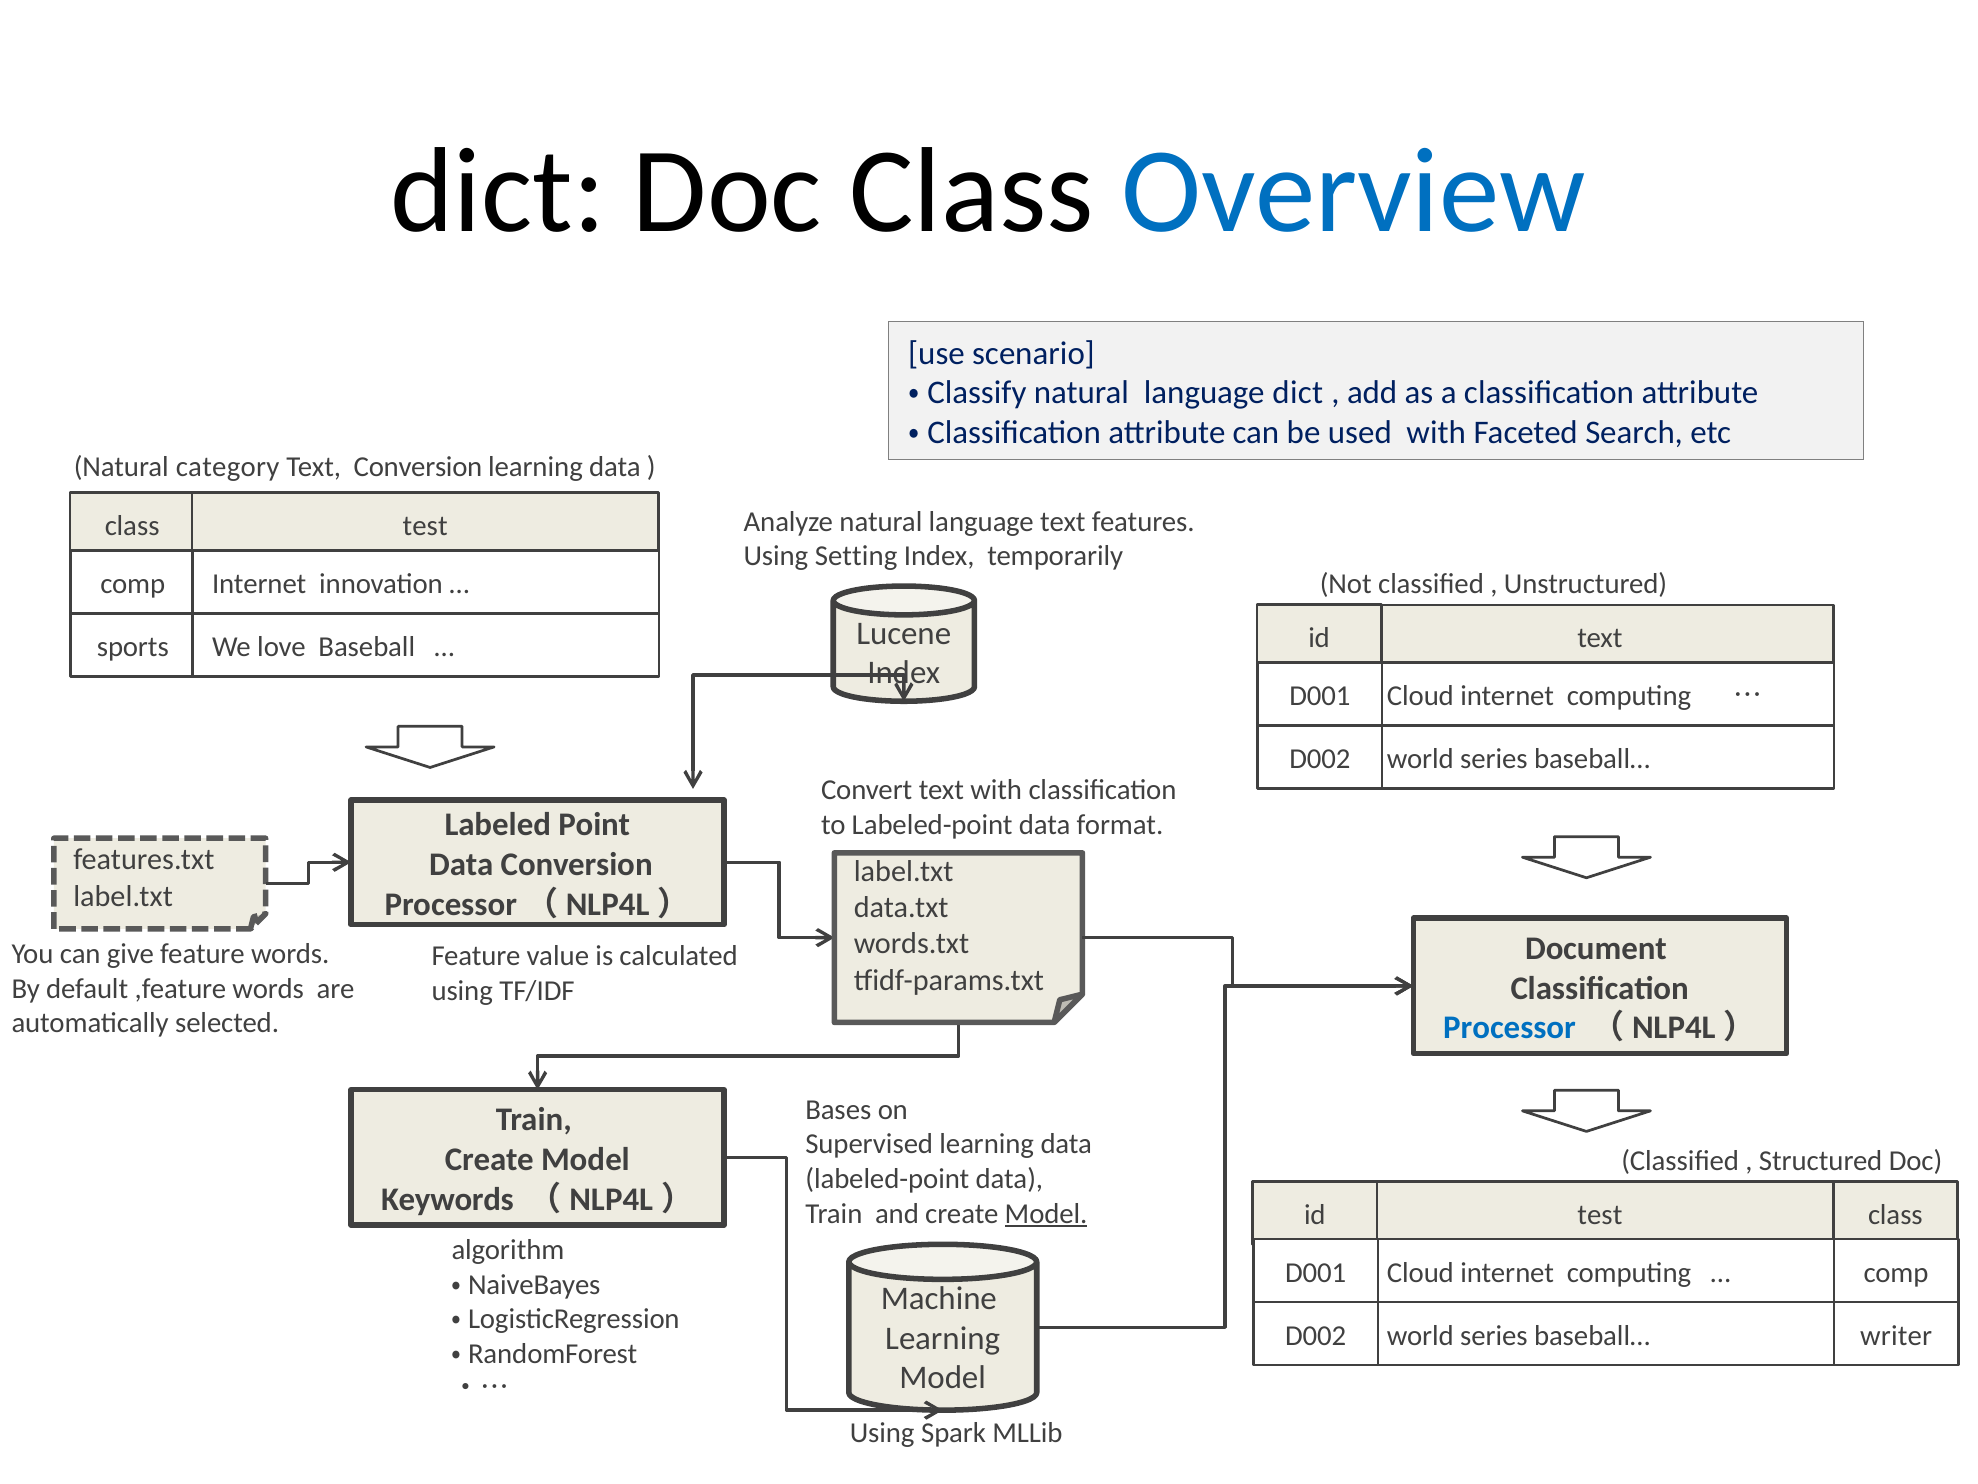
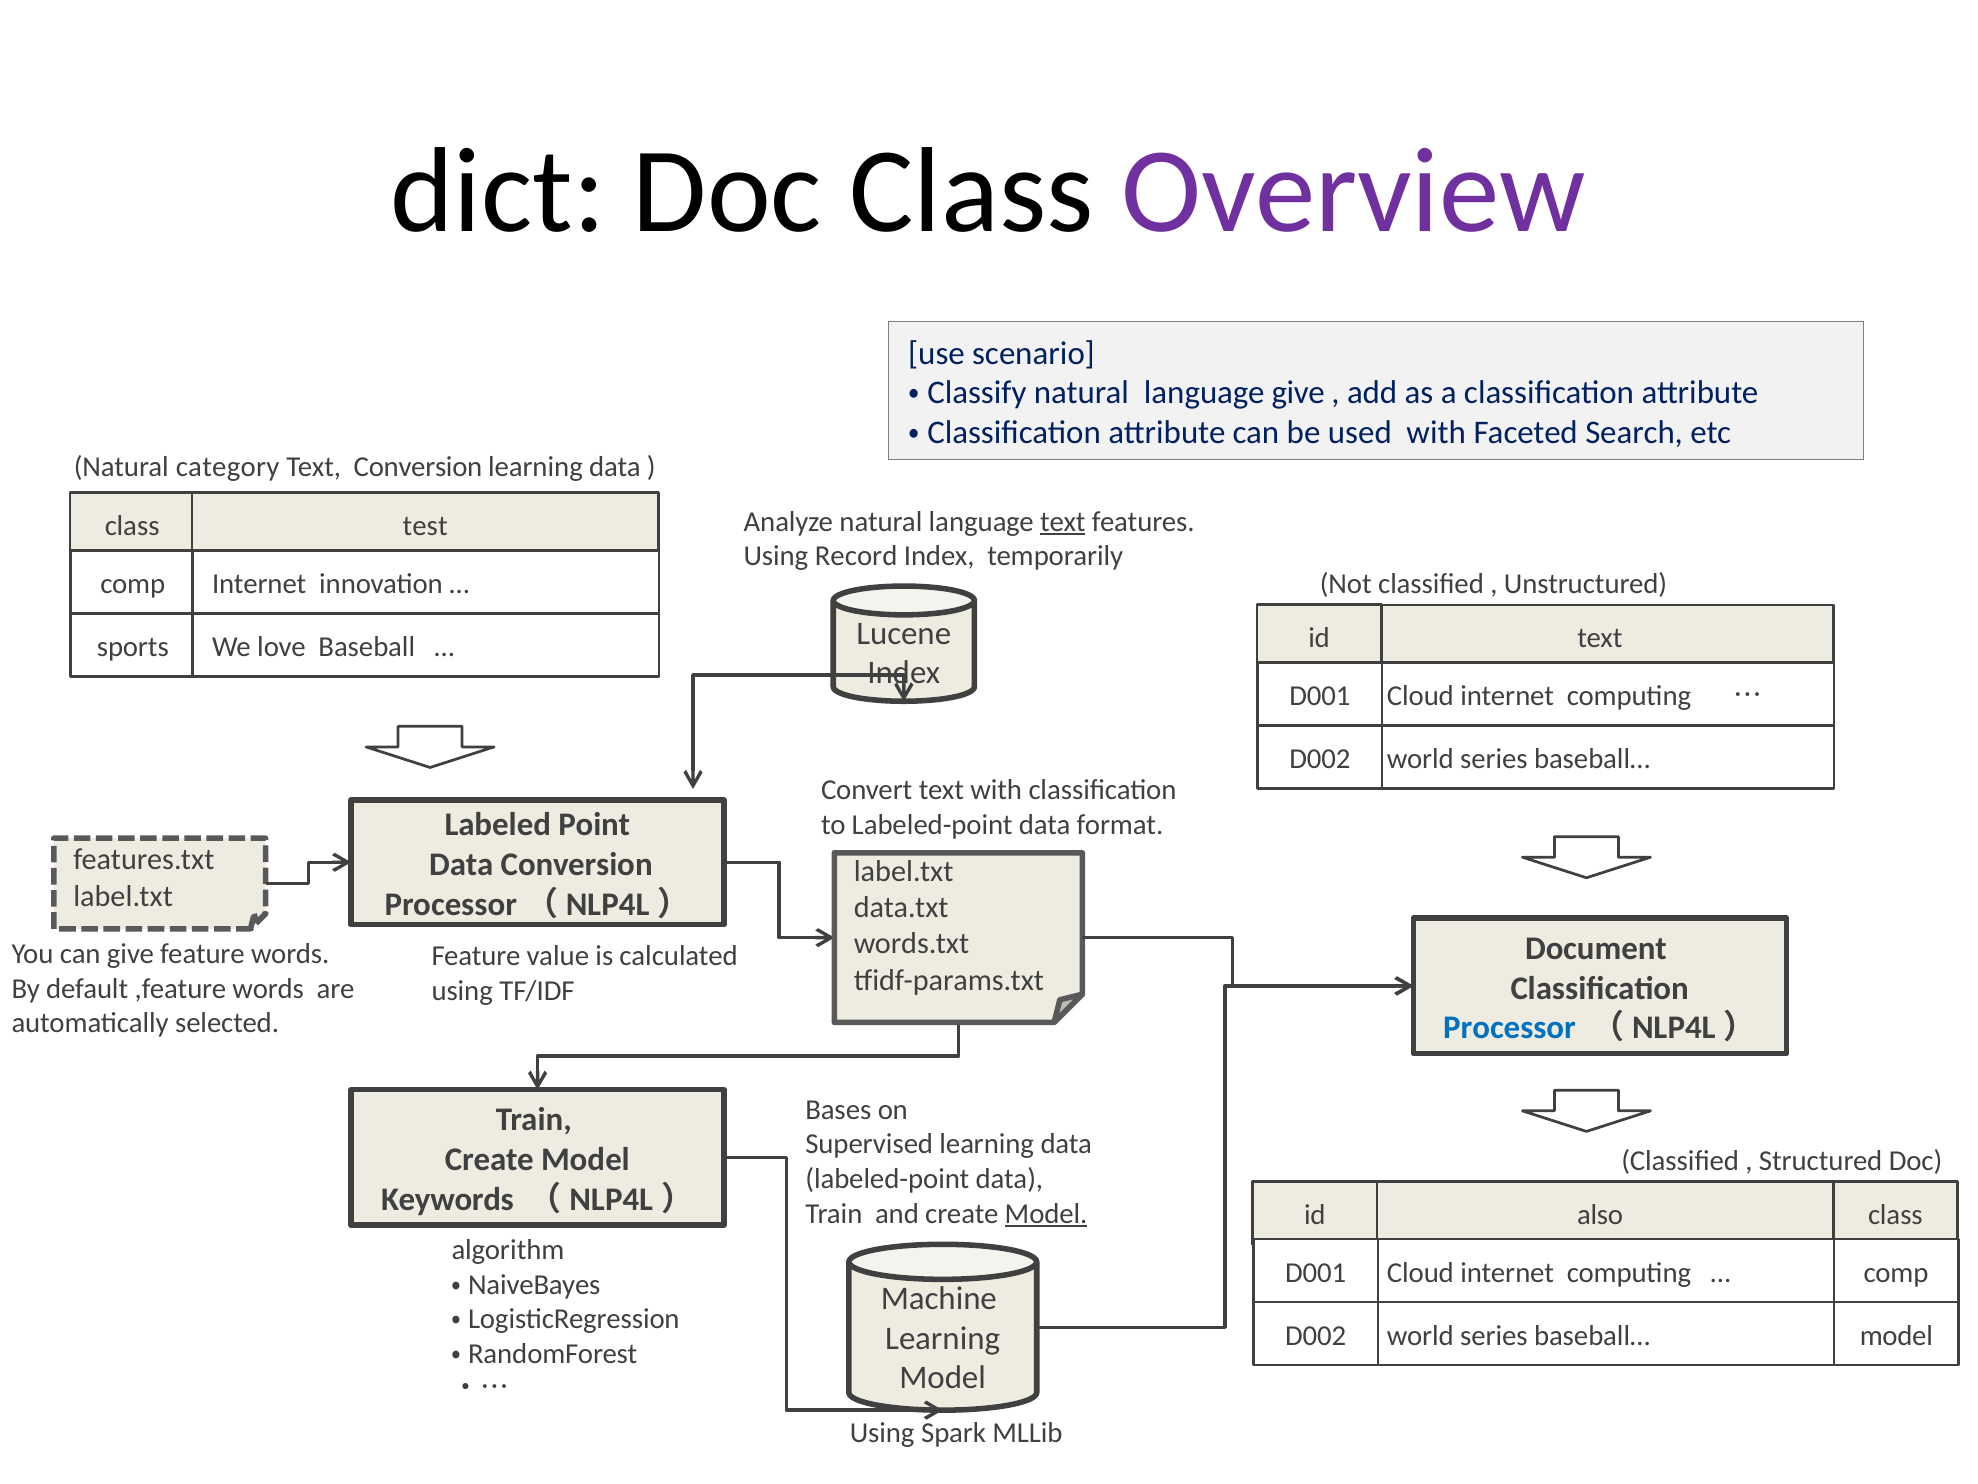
Overview colour: blue -> purple
language dict: dict -> give
text at (1063, 522) underline: none -> present
Setting: Setting -> Record
test at (1600, 1214): test -> also
writer at (1896, 1335): writer -> model
